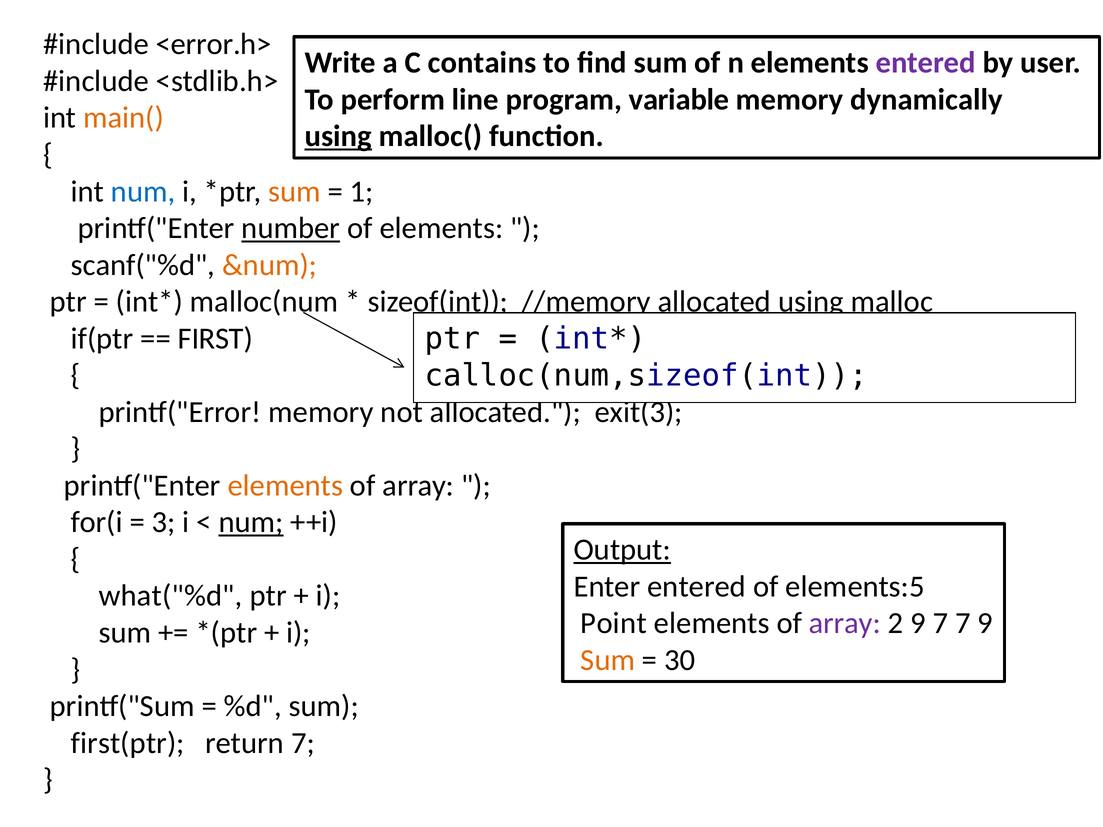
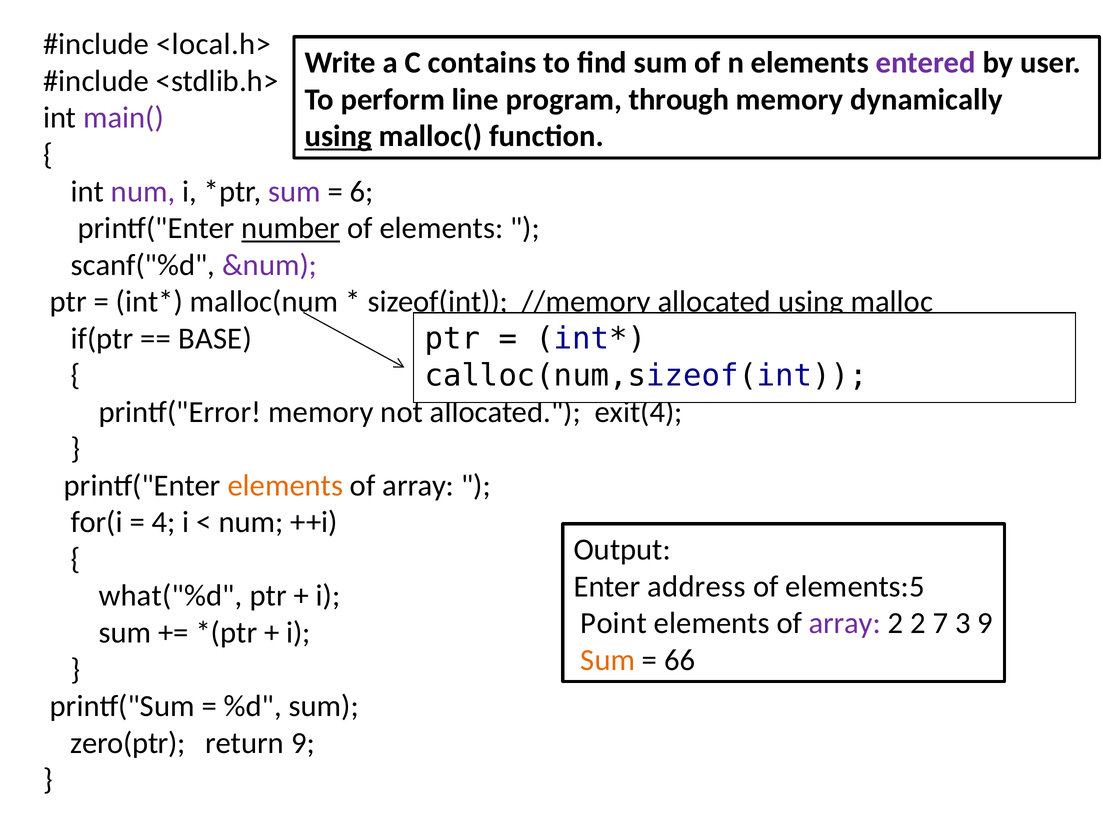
<error.h>: <error.h> -> <local.h>
variable: variable -> through
main( colour: orange -> purple
num at (143, 191) colour: blue -> purple
sum at (294, 191) colour: orange -> purple
1: 1 -> 6
&num colour: orange -> purple
FIRST: FIRST -> BASE
exit(3: exit(3 -> exit(4
3: 3 -> 4
num at (251, 522) underline: present -> none
Output underline: present -> none
Enter entered: entered -> address
2 9: 9 -> 2
7 7: 7 -> 3
30: 30 -> 66
first(ptr: first(ptr -> zero(ptr
return 7: 7 -> 9
